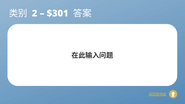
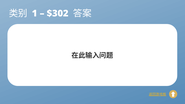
2: 2 -> 1
$301: $301 -> $302
